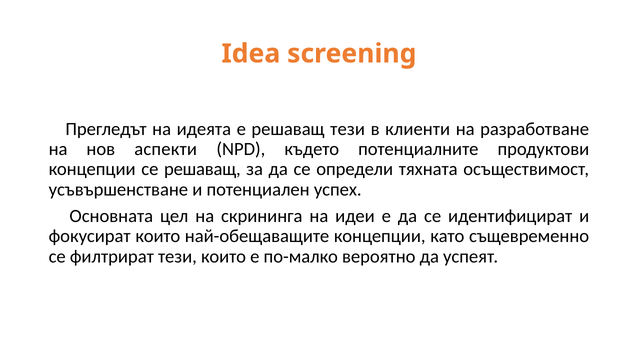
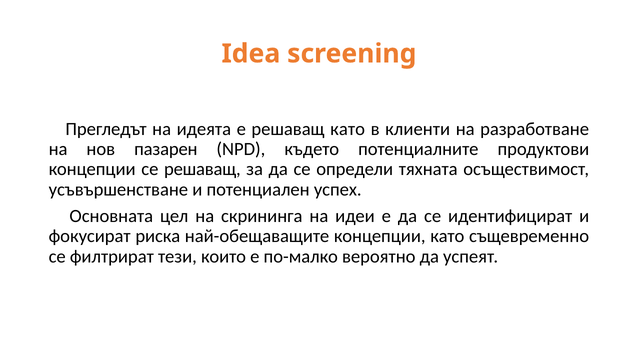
решаващ тези: тези -> като
аспекти: аспекти -> пазарен
фокусират които: които -> риска
